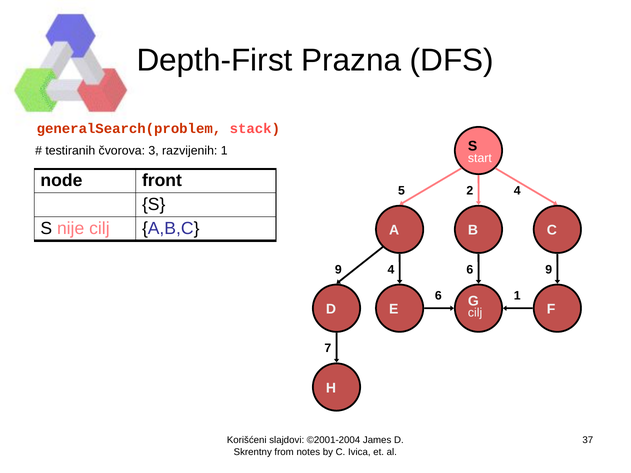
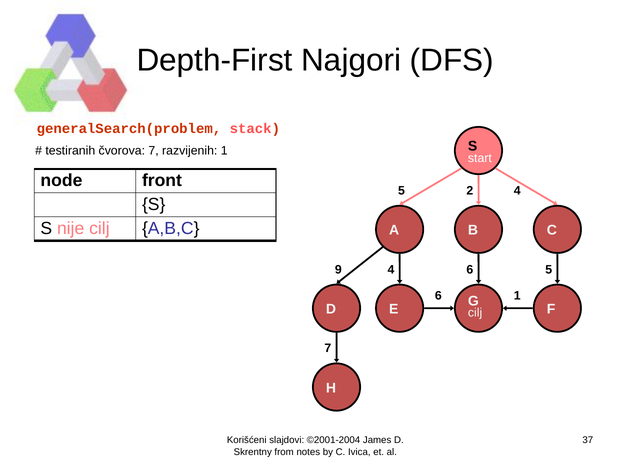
Prazna: Prazna -> Najgori
čvorova 3: 3 -> 7
6 9: 9 -> 5
